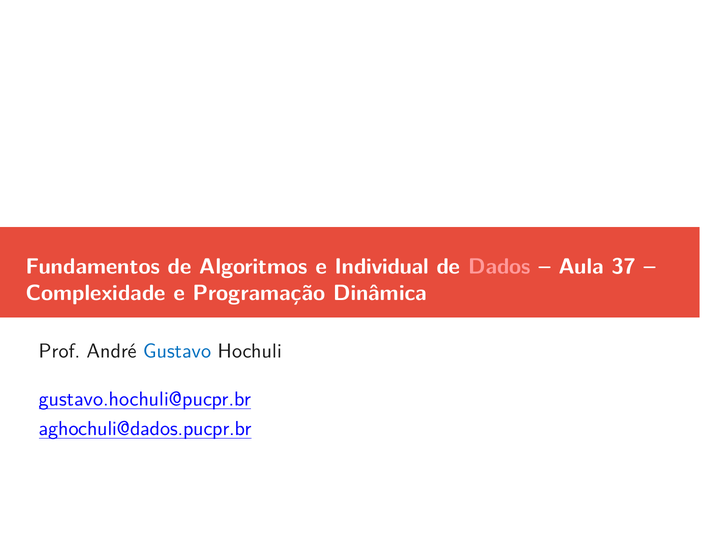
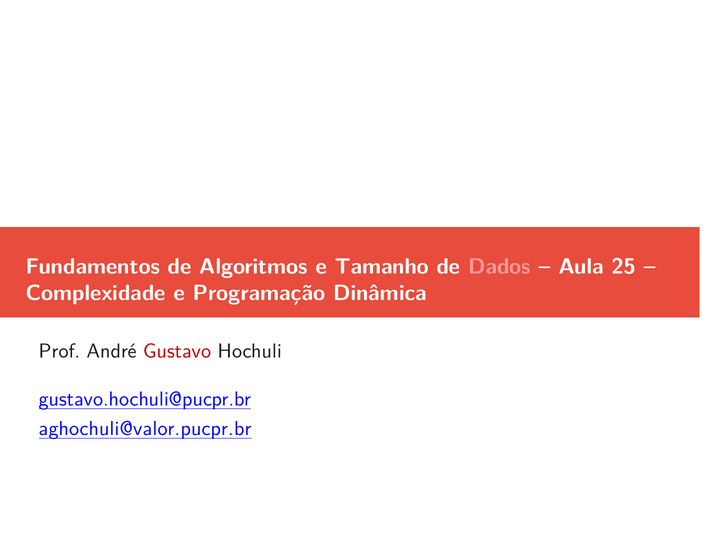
Individual: Individual -> Tamanho
37: 37 -> 25
Gustavo colour: blue -> red
aghochuli@dados.pucpr.br: aghochuli@dados.pucpr.br -> aghochuli@valor.pucpr.br
